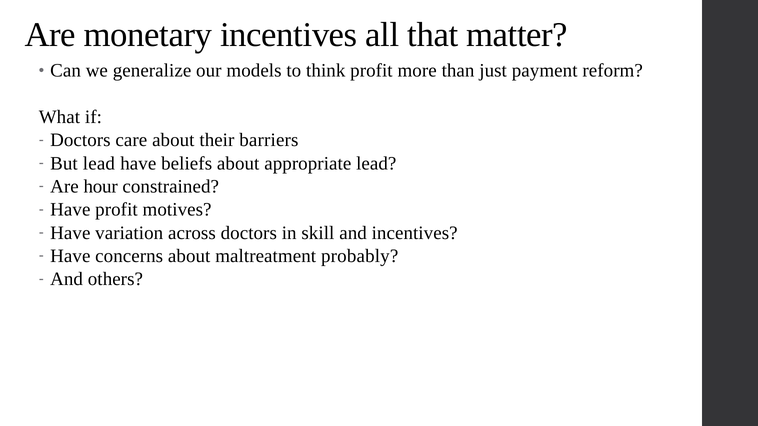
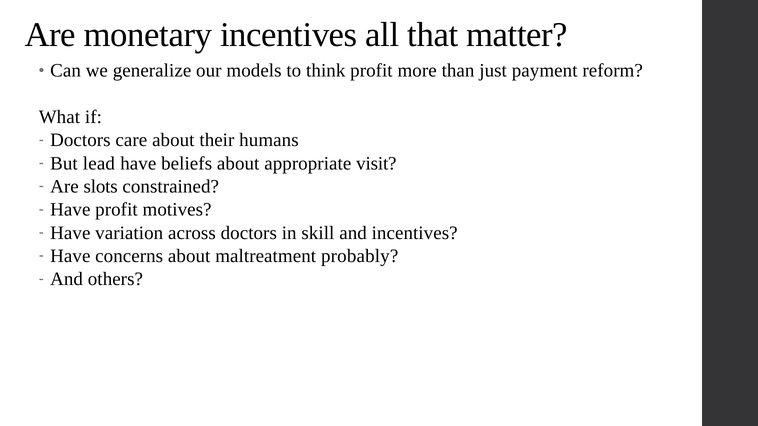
barriers: barriers -> humans
appropriate lead: lead -> visit
hour: hour -> slots
